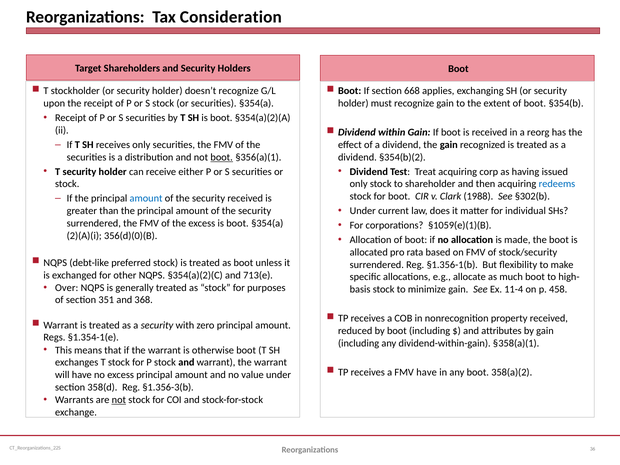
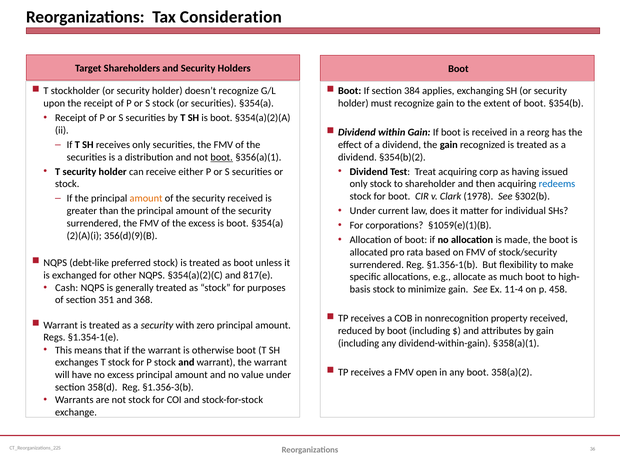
668: 668 -> 384
1988: 1988 -> 1978
amount at (146, 199) colour: blue -> orange
356(d)(0)(B: 356(d)(0)(B -> 356(d)(9)(B
713(e: 713(e -> 817(e
Over: Over -> Cash
FMV have: have -> open
not at (119, 400) underline: present -> none
